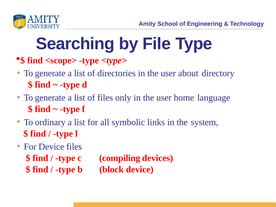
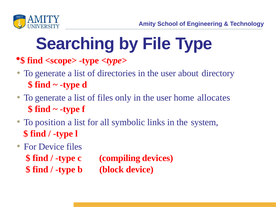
language: language -> allocates
ordinary: ordinary -> position
